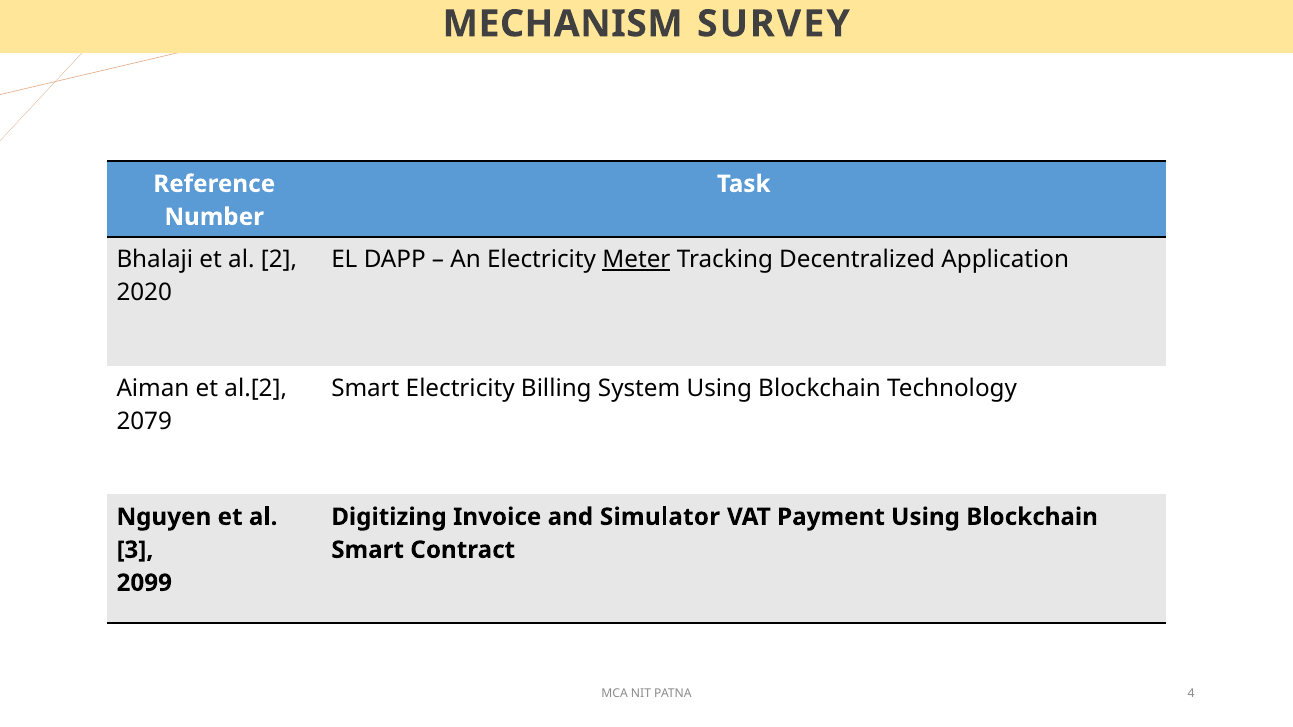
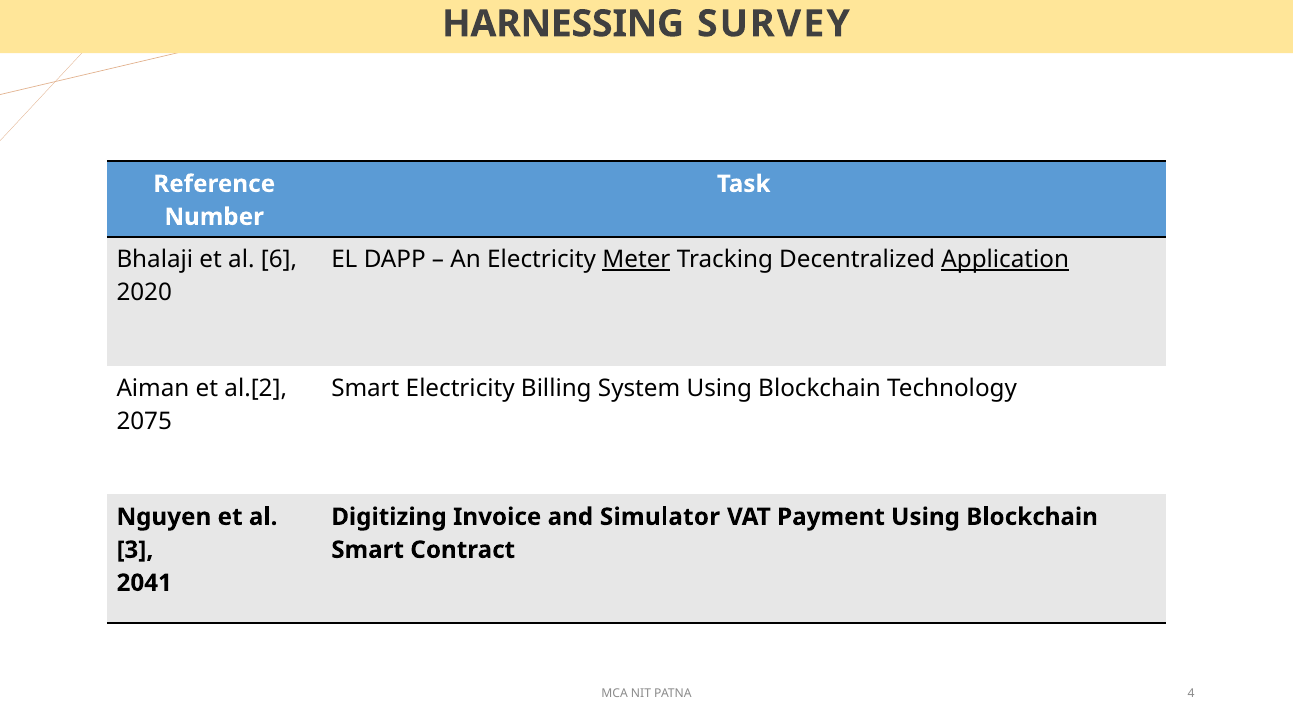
MECHANISM: MECHANISM -> HARNESSING
2: 2 -> 6
Application underline: none -> present
2079: 2079 -> 2075
2099: 2099 -> 2041
